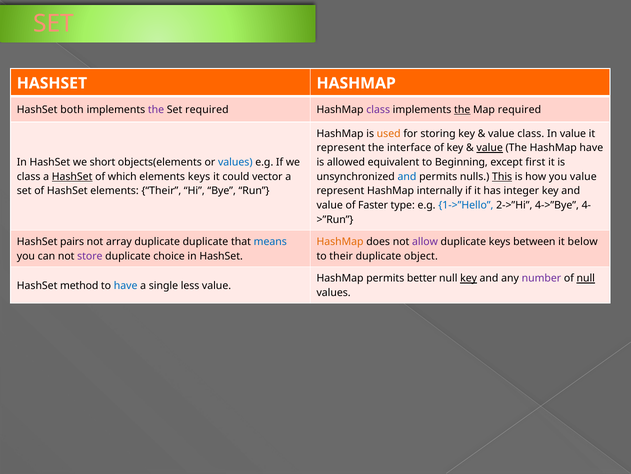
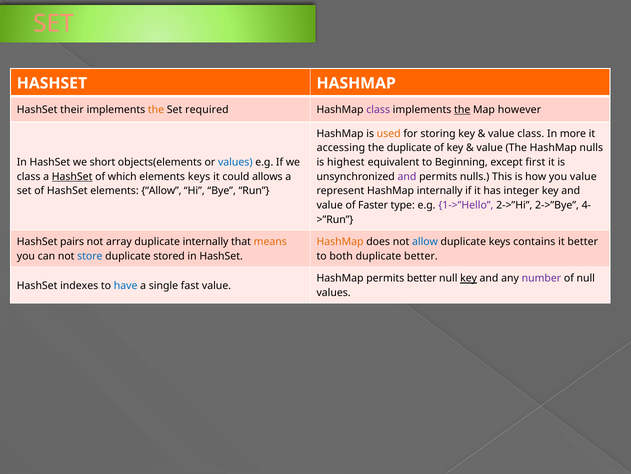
both: both -> their
the at (156, 110) colour: purple -> orange
Map required: required -> however
In value: value -> more
represent at (341, 148): represent -> accessing
the interface: interface -> duplicate
value at (490, 148) underline: present -> none
HashMap have: have -> nulls
allowed: allowed -> highest
vector: vector -> allows
and at (407, 176) colour: blue -> purple
This underline: present -> none
elements Their: Their -> Allow
1->”Hello colour: blue -> purple
4->”Bye: 4->”Bye -> 2->”Bye
duplicate duplicate: duplicate -> internally
means colour: blue -> orange
allow at (425, 242) colour: purple -> blue
between: between -> contains
it below: below -> better
store colour: purple -> blue
choice: choice -> stored
to their: their -> both
duplicate object: object -> better
null at (586, 278) underline: present -> none
method: method -> indexes
less: less -> fast
